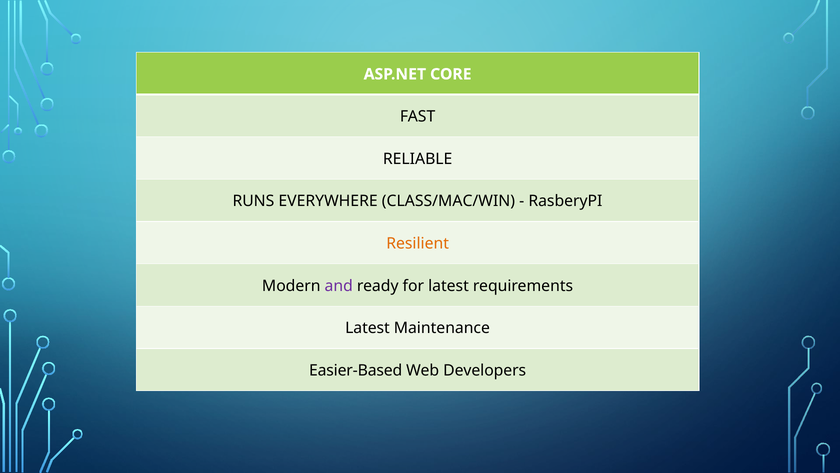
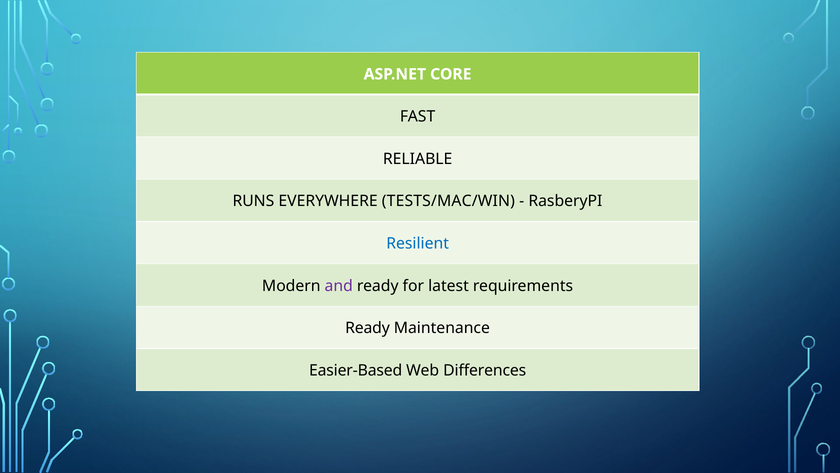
CLASS/MAC/WIN: CLASS/MAC/WIN -> TESTS/MAC/WIN
Resilient colour: orange -> blue
Latest at (367, 328): Latest -> Ready
Developers: Developers -> Differences
